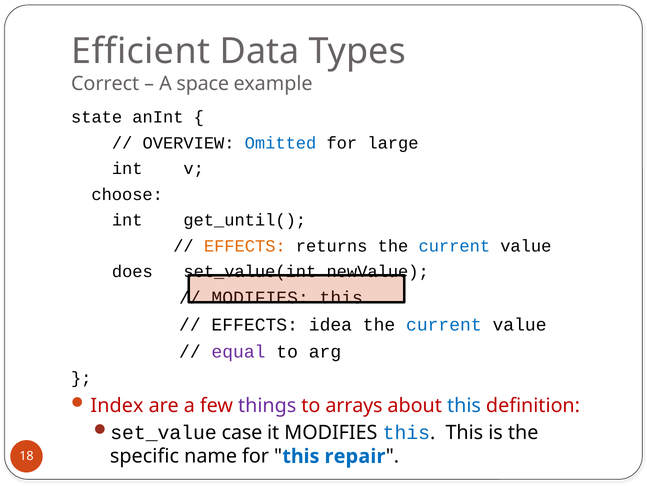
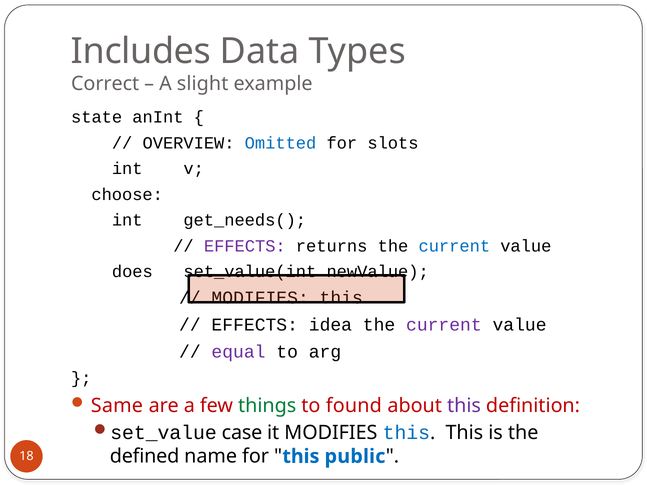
Efficient: Efficient -> Includes
space: space -> slight
large: large -> slots
get_until(: get_until( -> get_needs(
EFFECTS at (245, 246) colour: orange -> purple
current at (444, 324) colour: blue -> purple
Index: Index -> Same
things colour: purple -> green
arrays: arrays -> found
this at (464, 405) colour: blue -> purple
specific: specific -> defined
repair: repair -> public
